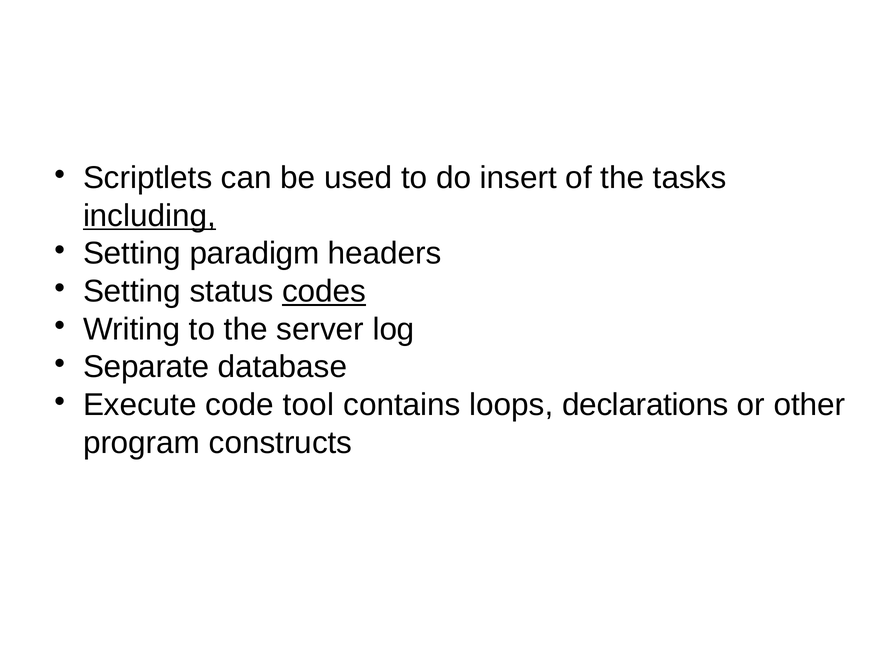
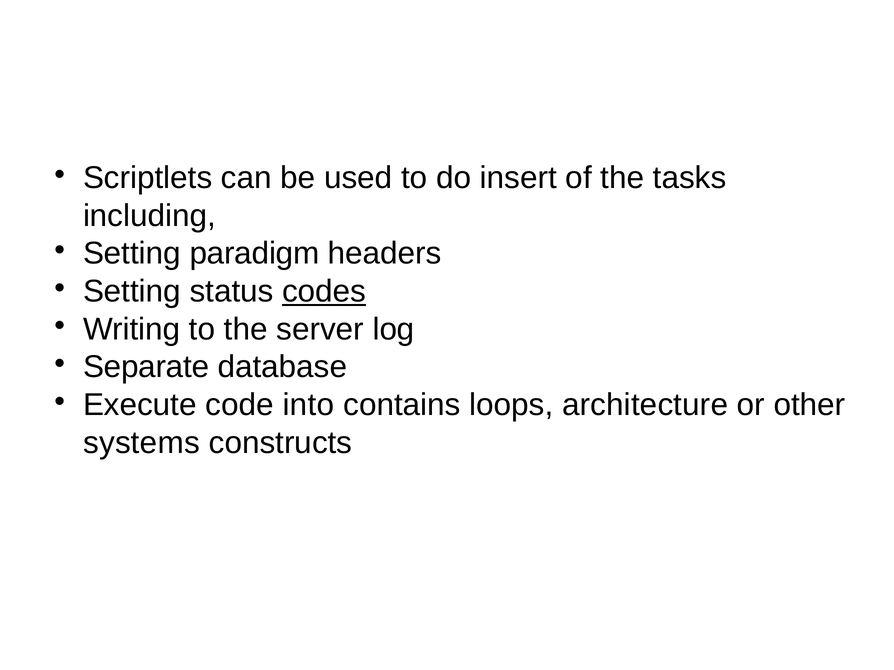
including underline: present -> none
tool: tool -> into
declarations: declarations -> architecture
program: program -> systems
